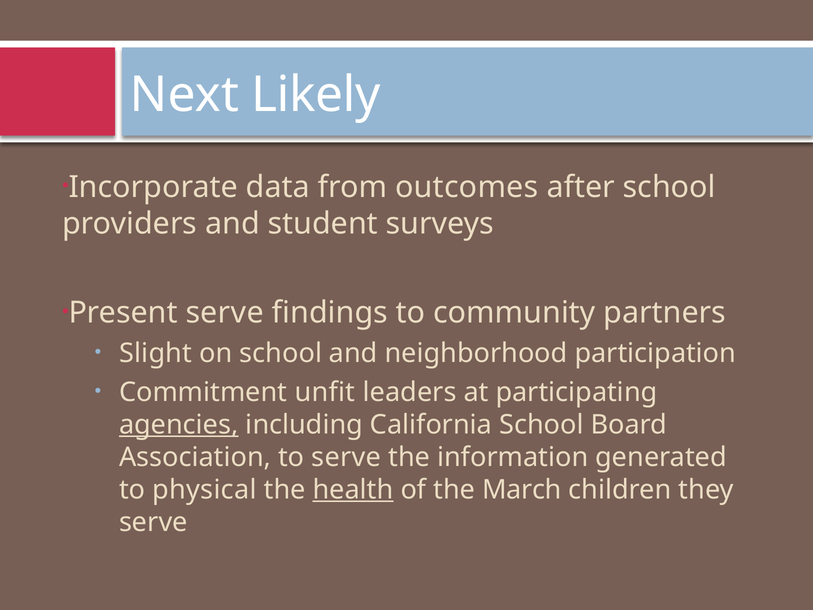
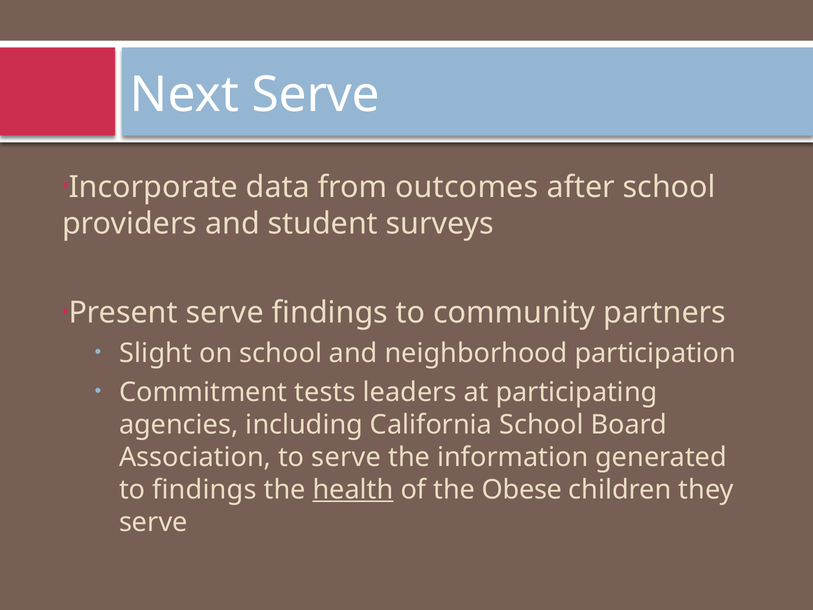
Next Likely: Likely -> Serve
unfit: unfit -> tests
agencies underline: present -> none
to physical: physical -> findings
March: March -> Obese
